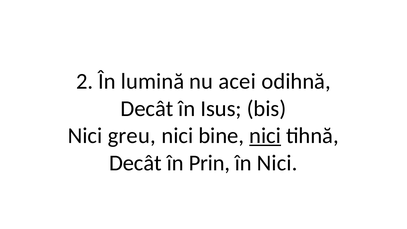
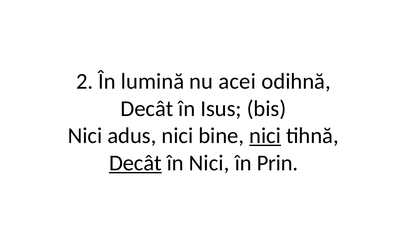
greu: greu -> adus
Decât at (135, 163) underline: none -> present
în Prin: Prin -> Nici
în Nici: Nici -> Prin
